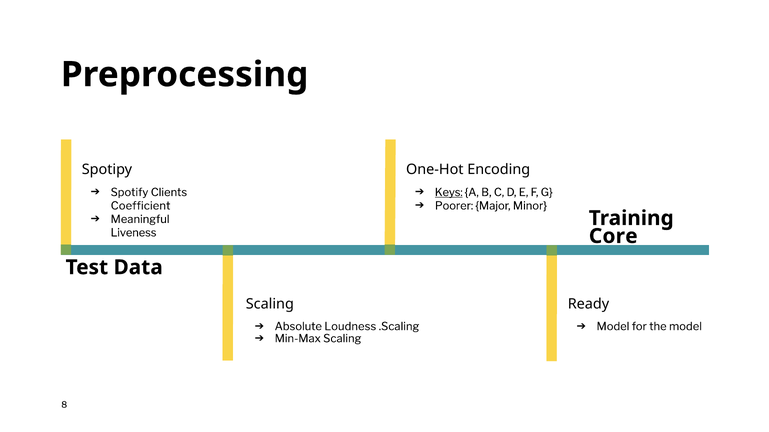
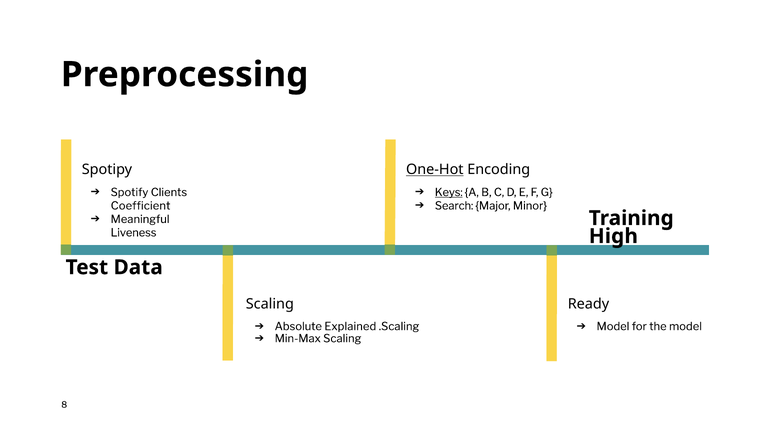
One-Hot underline: none -> present
Poorer: Poorer -> Search
Core: Core -> High
Loudness: Loudness -> Explained
